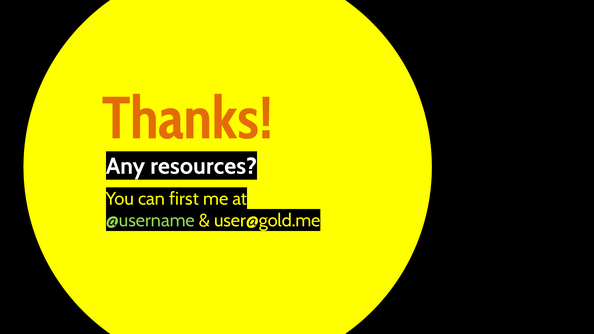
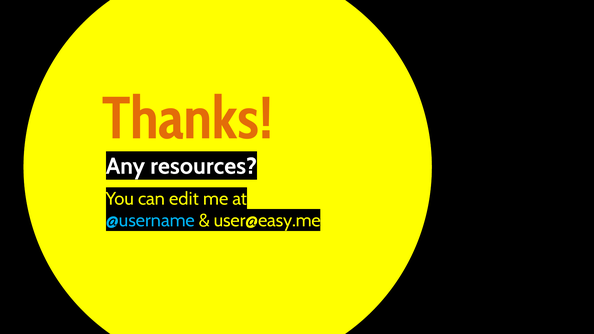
first: first -> edit
@username colour: light green -> light blue
user@gold.me: user@gold.me -> user@easy.me
